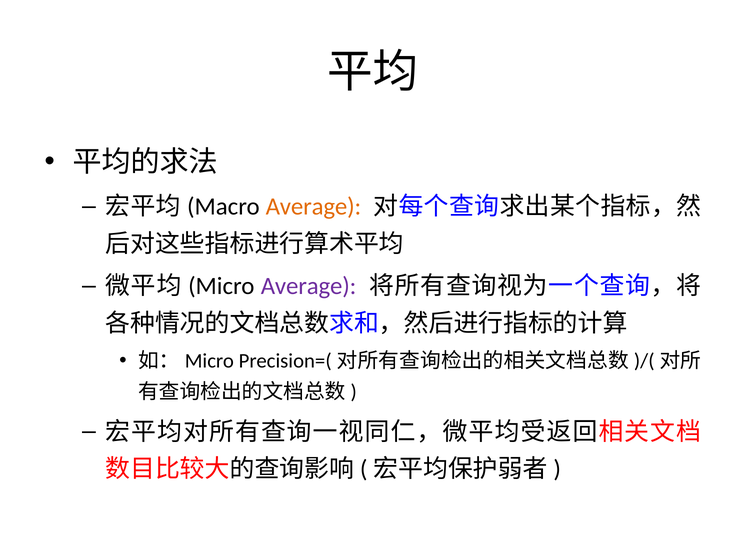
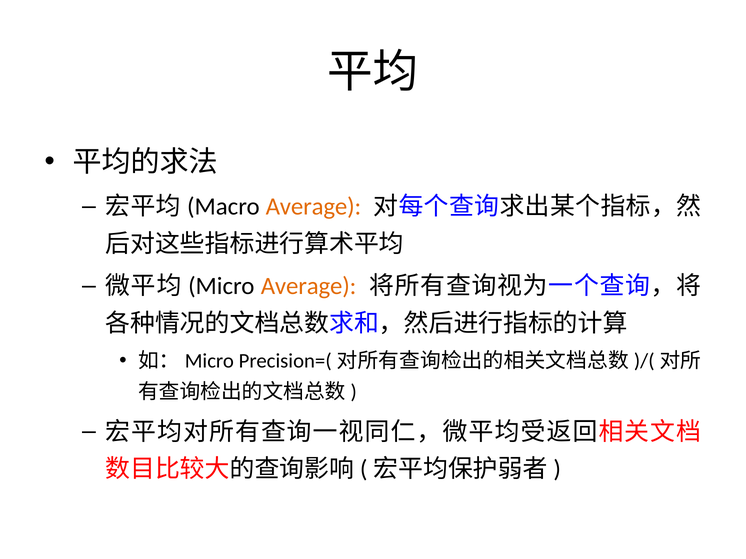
Average at (309, 286) colour: purple -> orange
